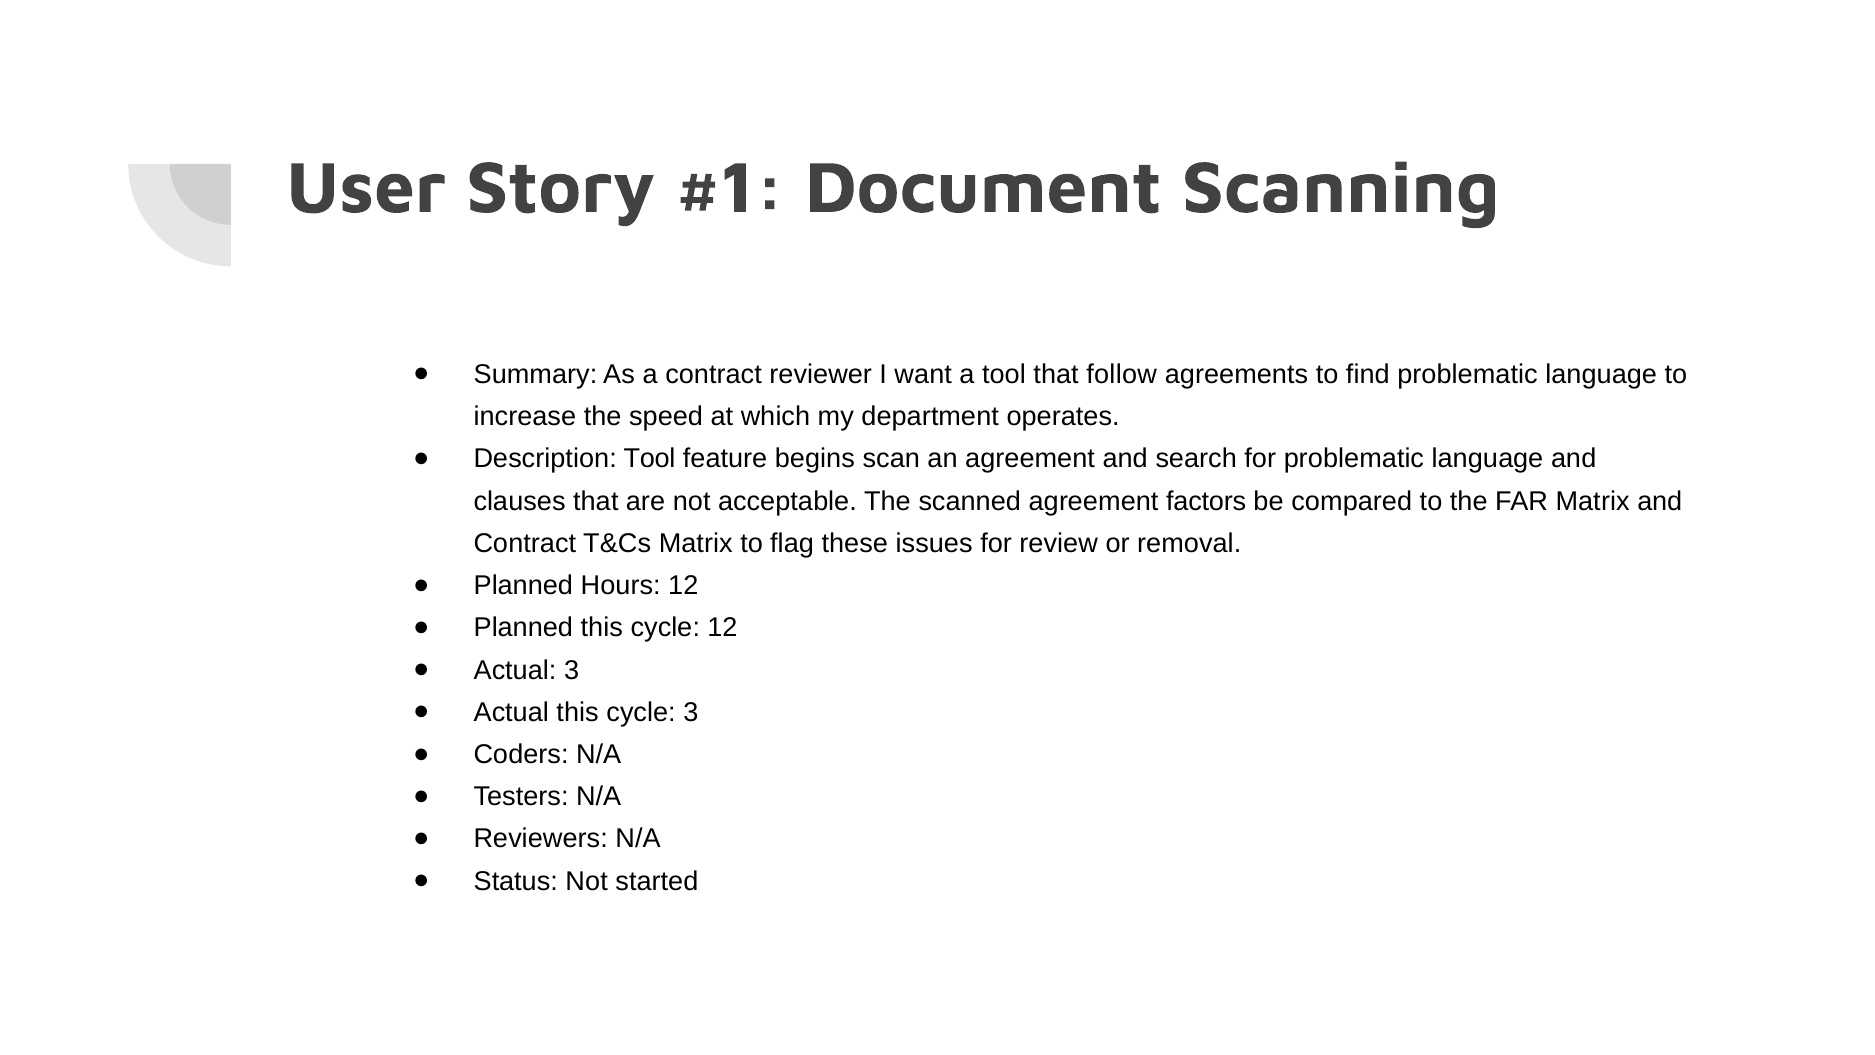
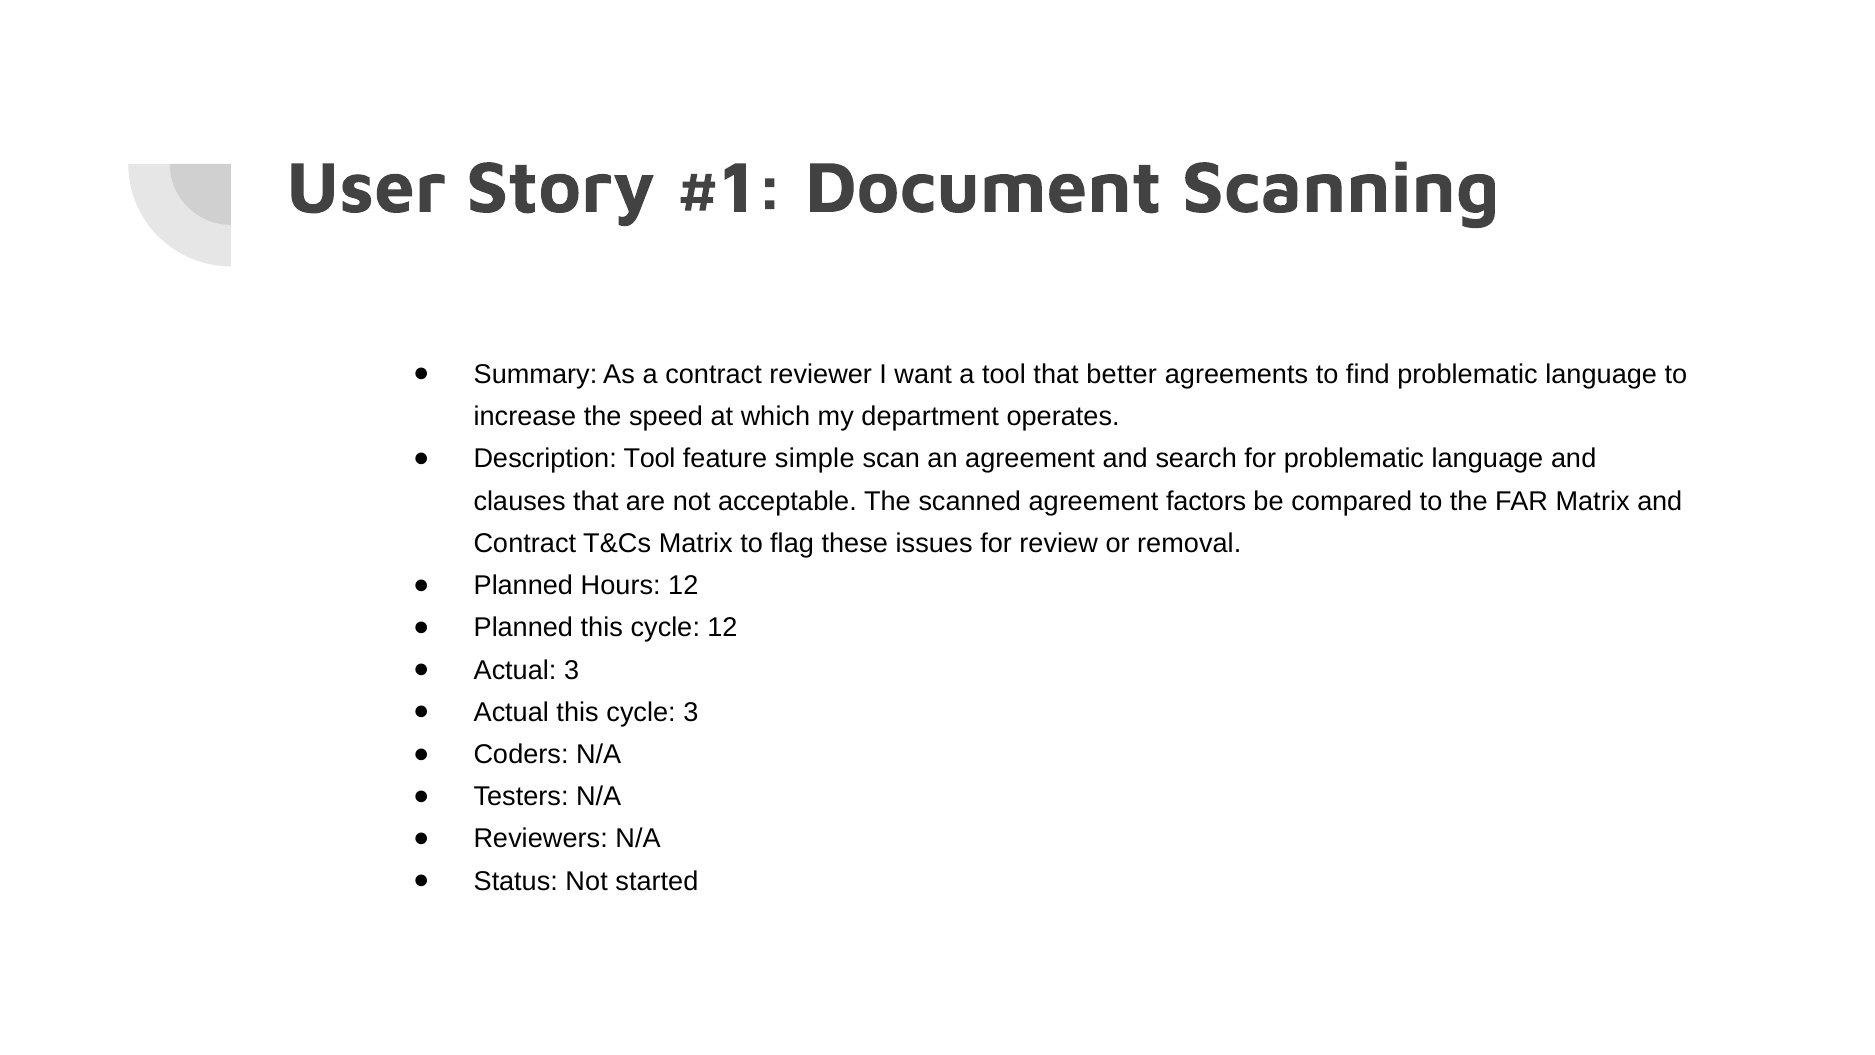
follow: follow -> better
begins: begins -> simple
